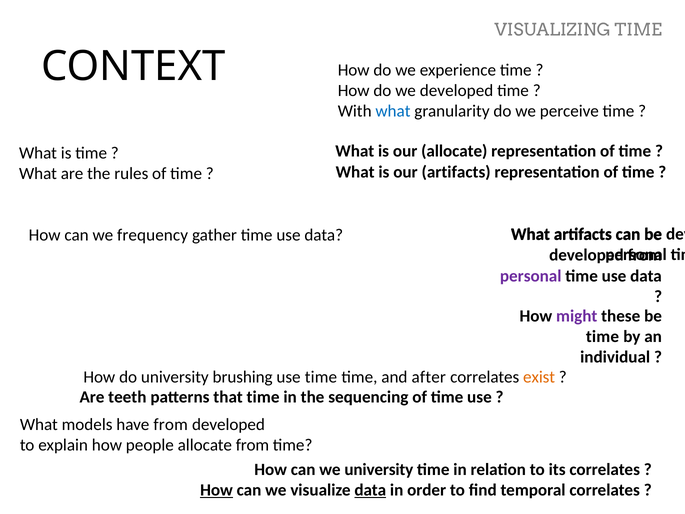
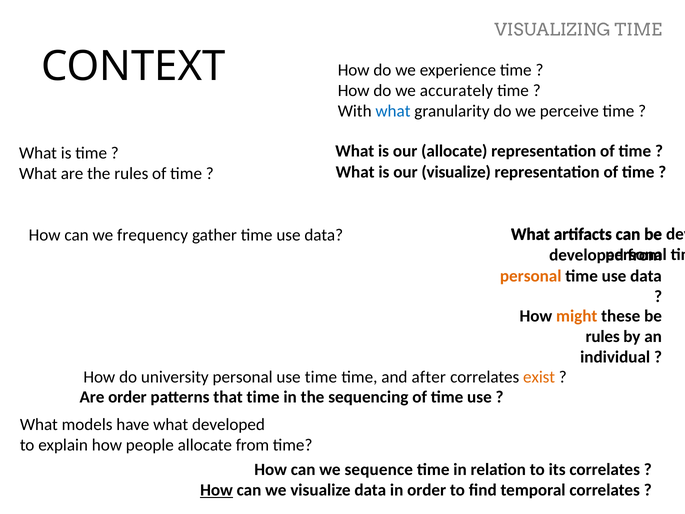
we developed: developed -> accurately
our artifacts: artifacts -> visualize
personal at (531, 276) colour: purple -> orange
might colour: purple -> orange
time at (602, 337): time -> rules
university brushing: brushing -> personal
Are teeth: teeth -> order
have from: from -> what
we university: university -> sequence
data at (370, 490) underline: present -> none
